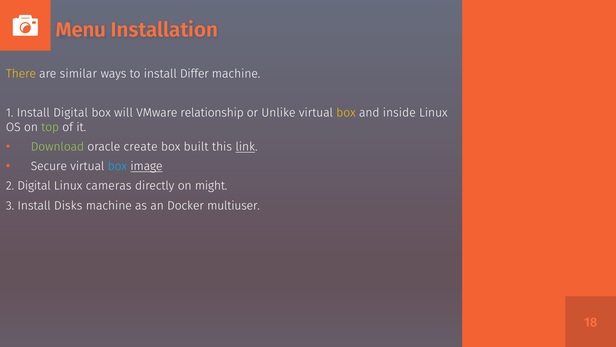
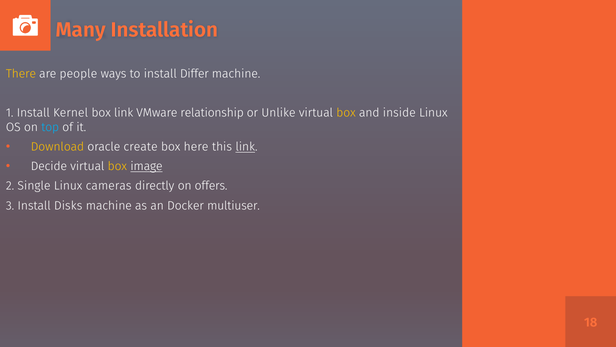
Menu: Menu -> Many
similar: similar -> people
Install Digital: Digital -> Kernel
box will: will -> link
top colour: light green -> light blue
Download colour: light green -> yellow
built: built -> here
Secure: Secure -> Decide
box at (117, 166) colour: light blue -> yellow
2 Digital: Digital -> Single
might: might -> offers
